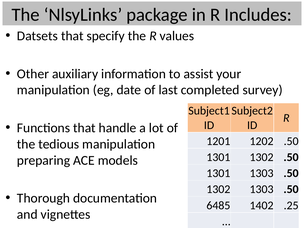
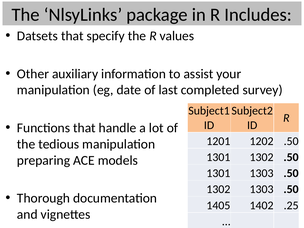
6485: 6485 -> 1405
